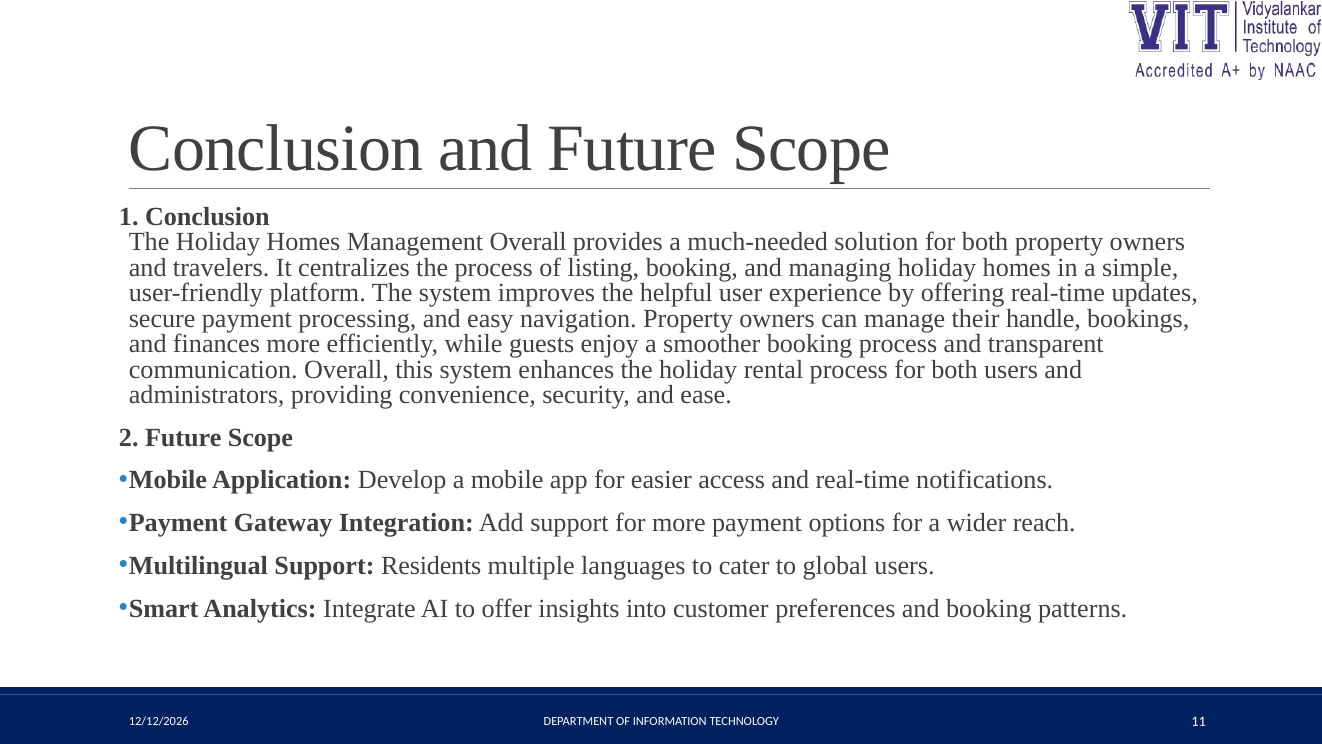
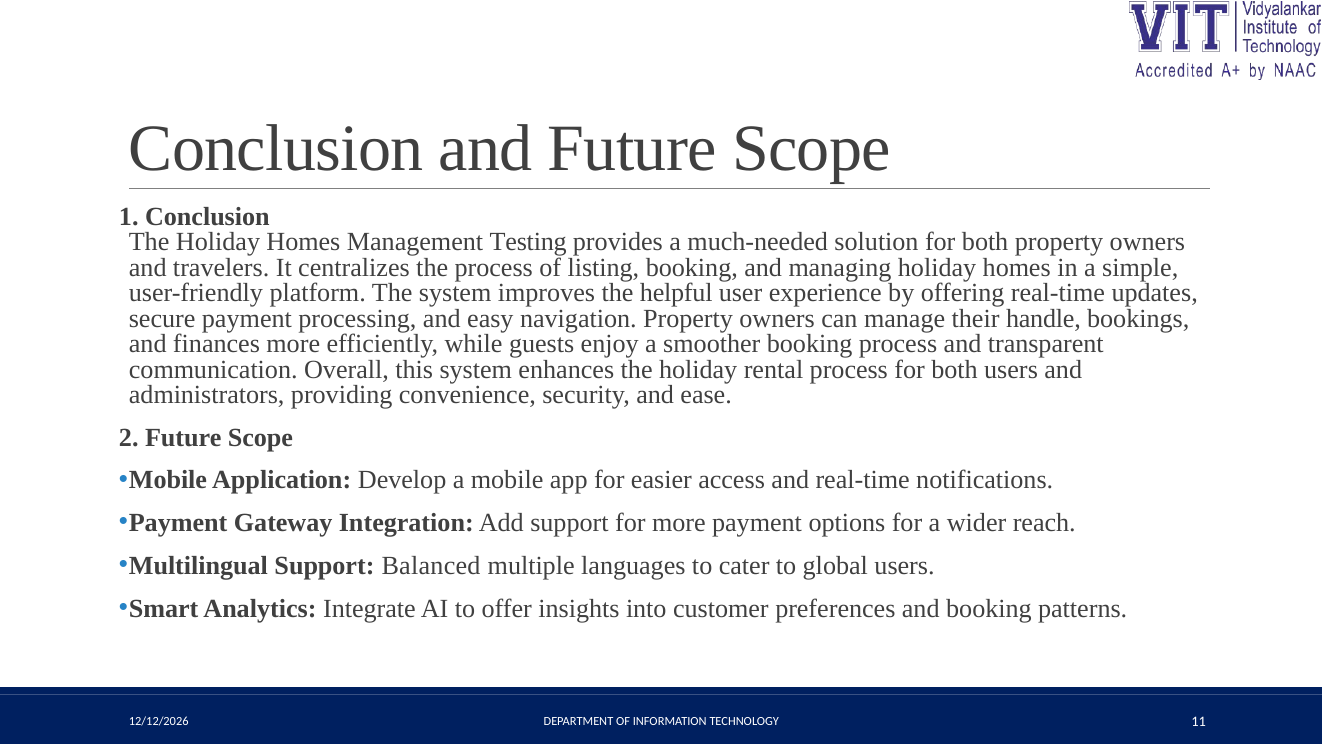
Management Overall: Overall -> Testing
Residents: Residents -> Balanced
